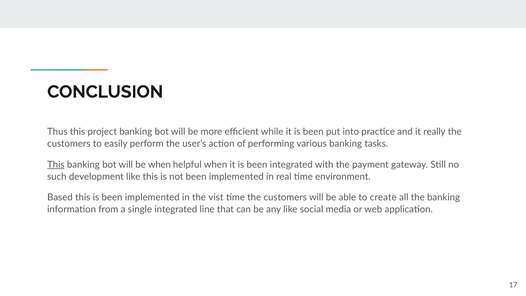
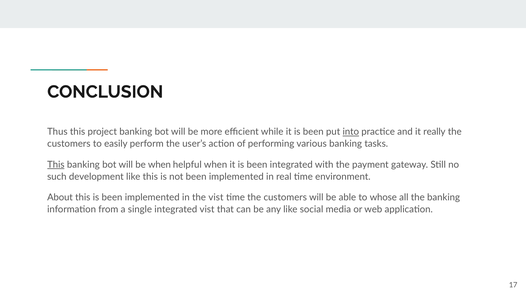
into underline: none -> present
Based: Based -> About
create: create -> whose
integrated line: line -> vist
